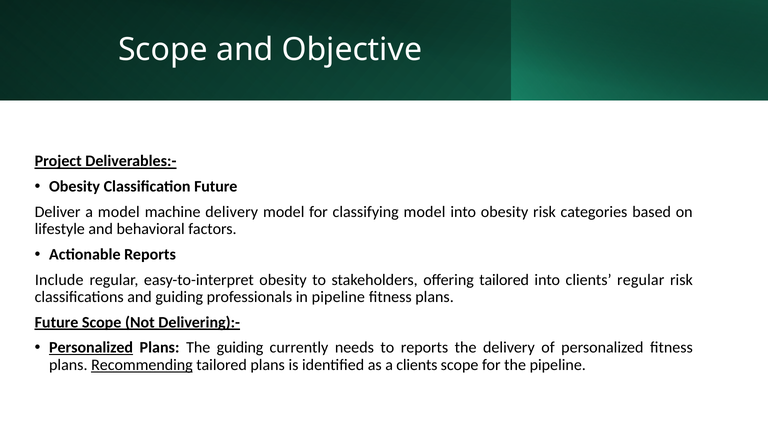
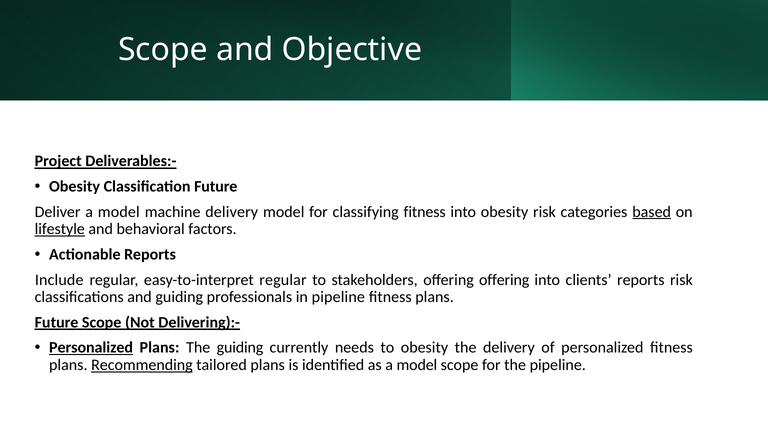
classifying model: model -> fitness
based underline: none -> present
lifestyle underline: none -> present
easy-to-interpret obesity: obesity -> regular
offering tailored: tailored -> offering
clients regular: regular -> reports
to reports: reports -> obesity
as a clients: clients -> model
